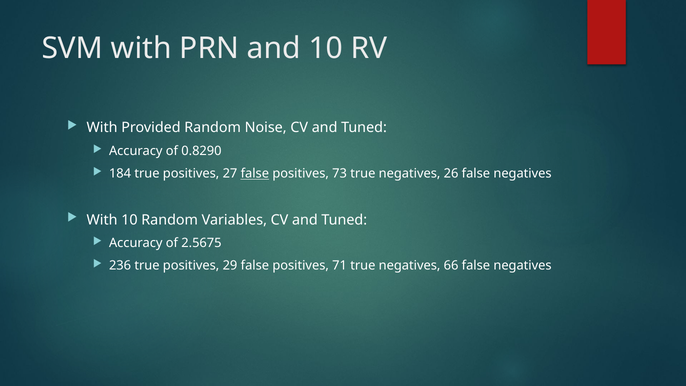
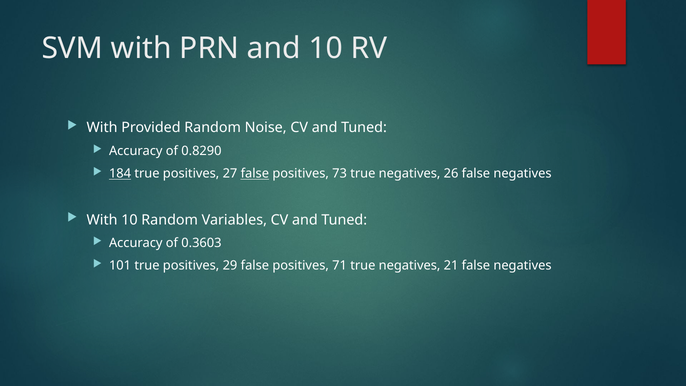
184 underline: none -> present
2.5675: 2.5675 -> 0.3603
236: 236 -> 101
66: 66 -> 21
